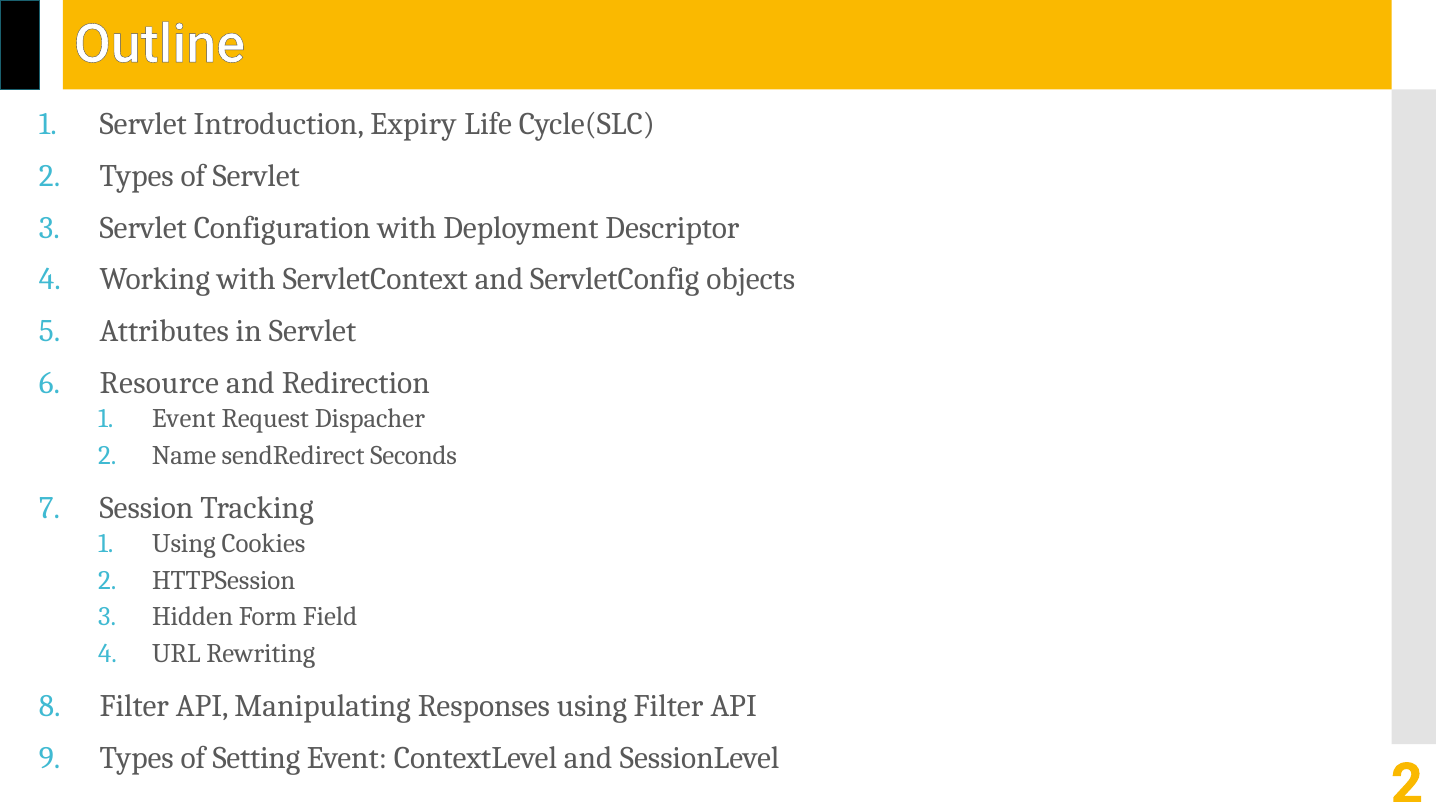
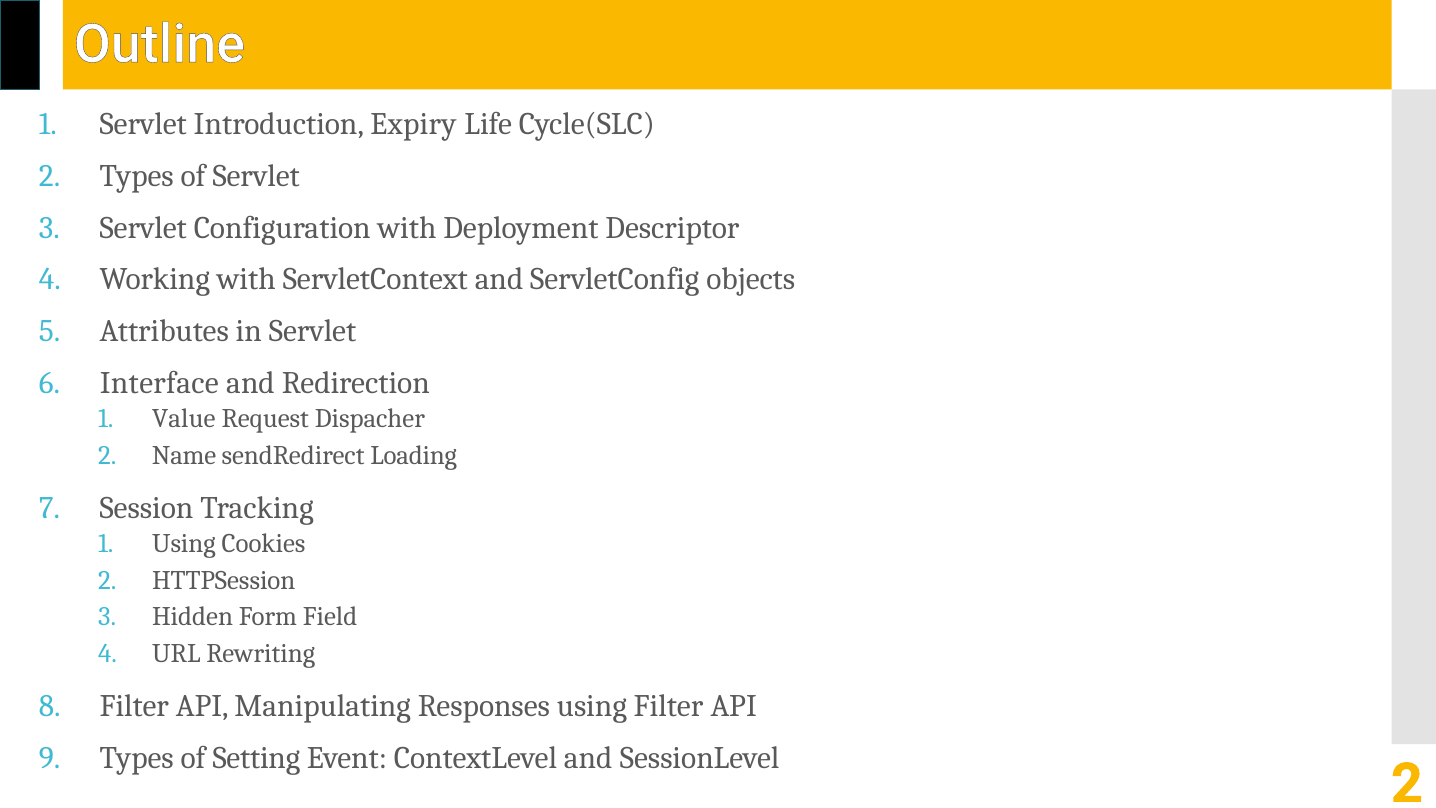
Resource: Resource -> Interface
Event at (184, 418): Event -> Value
Seconds: Seconds -> Loading
